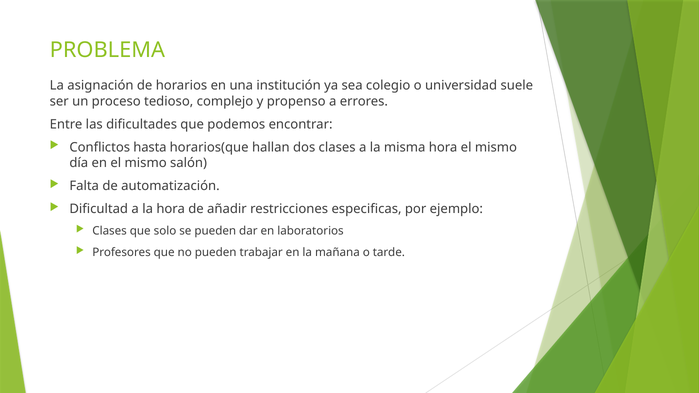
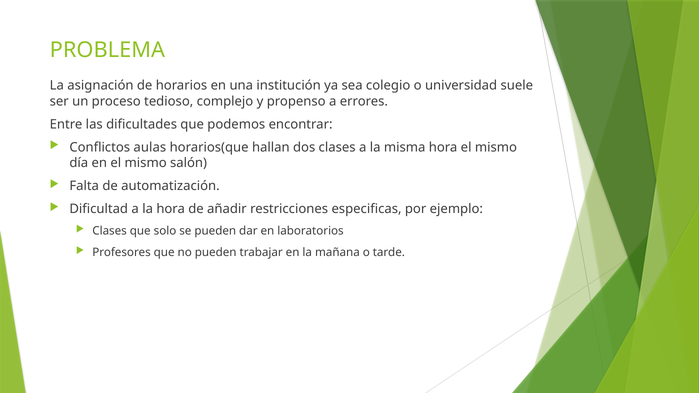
hasta: hasta -> aulas
